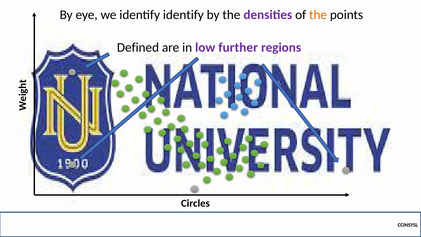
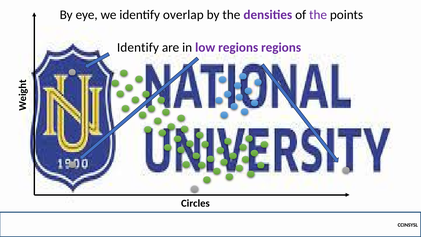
identify identify: identify -> overlap
the at (318, 15) colour: orange -> purple
Defined at (138, 47): Defined -> Identify
low further: further -> regions
